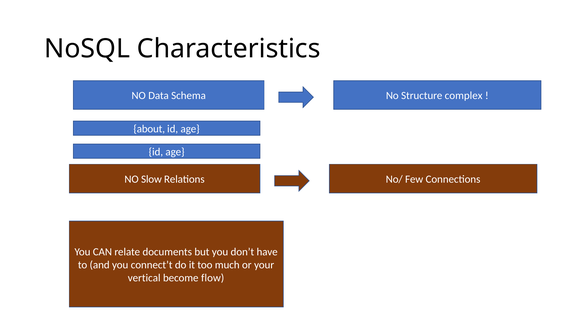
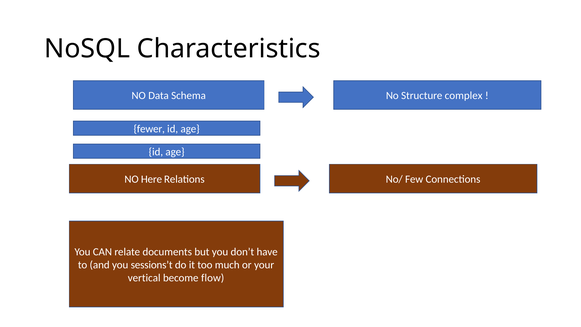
about: about -> fewer
Slow: Slow -> Here
connect’t: connect’t -> sessions’t
